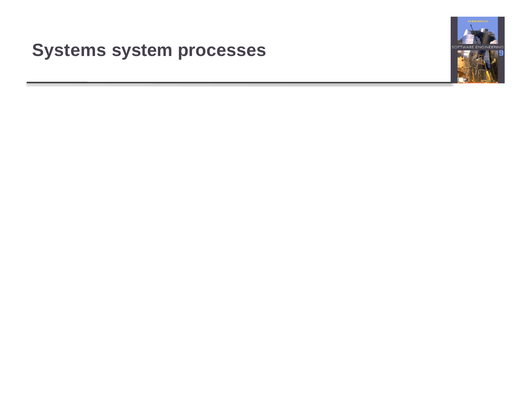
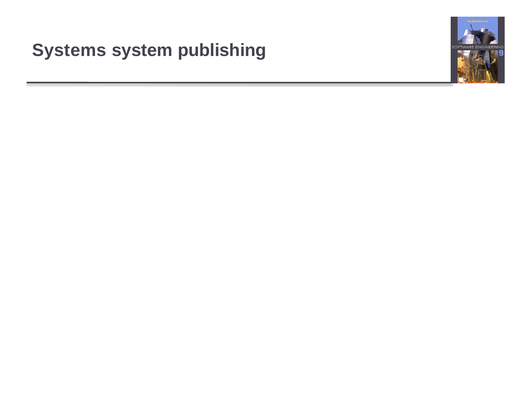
system processes: processes -> publishing
